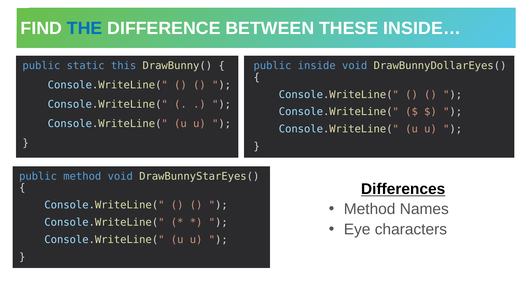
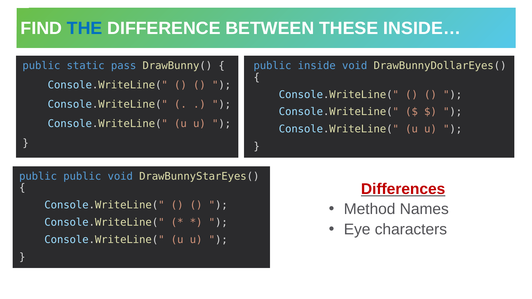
this: this -> pass
public method: method -> public
Differences colour: black -> red
